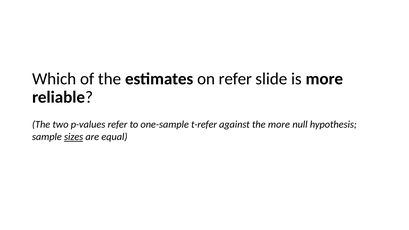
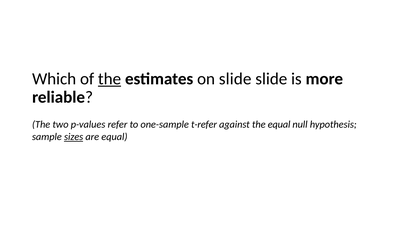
the at (110, 79) underline: none -> present
on refer: refer -> slide
the more: more -> equal
